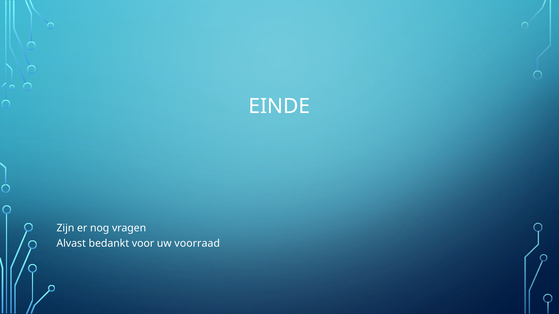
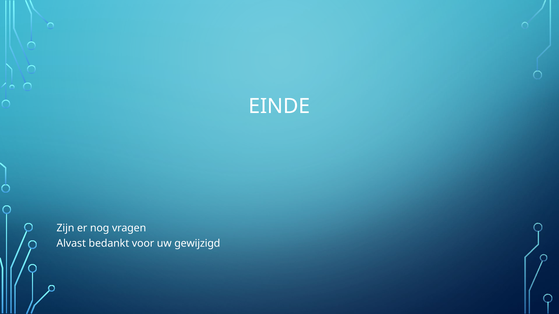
voorraad: voorraad -> gewijzigd
